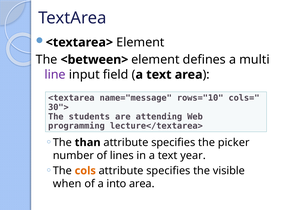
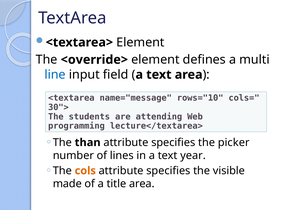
<between>: <between> -> <override>
line colour: purple -> blue
when: when -> made
into: into -> title
